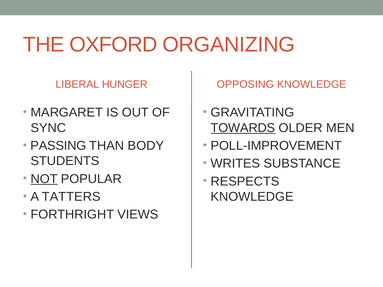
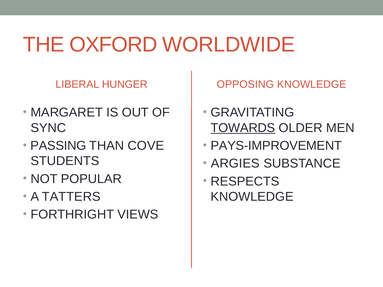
ORGANIZING: ORGANIZING -> WORLDWIDE
BODY: BODY -> COVE
POLL-IMPROVEMENT: POLL-IMPROVEMENT -> PAYS-IMPROVEMENT
WRITES: WRITES -> ARGIES
NOT underline: present -> none
